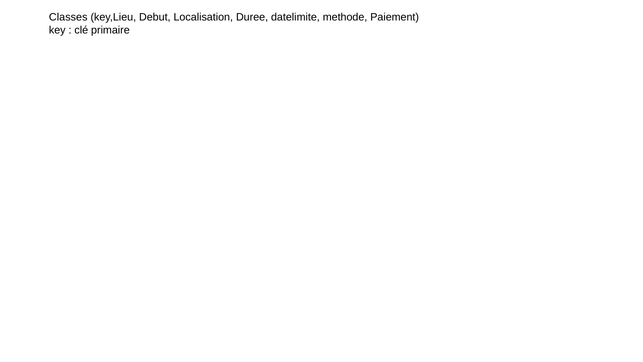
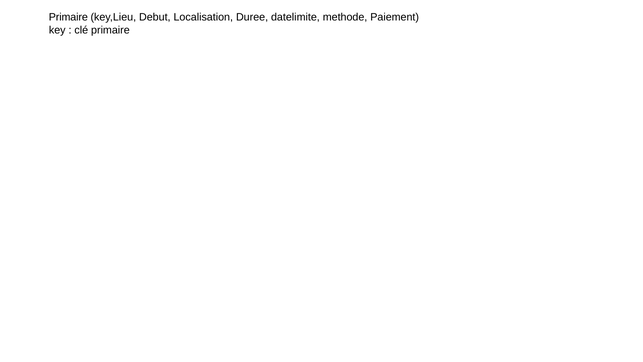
Classes at (68, 17): Classes -> Primaire
